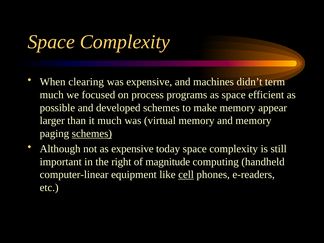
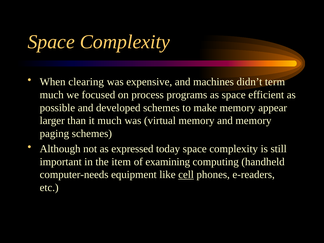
schemes at (92, 134) underline: present -> none
as expensive: expensive -> expressed
right: right -> item
magnitude: magnitude -> examining
computer-linear: computer-linear -> computer-needs
